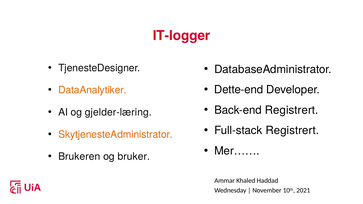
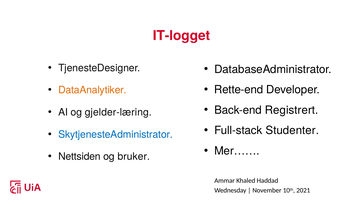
IT-logger: IT-logger -> IT-logget
Dette-end: Dette-end -> Rette-end
Full-stack Registrert: Registrert -> Studenter
SkytjenesteAdministrator colour: orange -> blue
Brukeren: Brukeren -> Nettsiden
